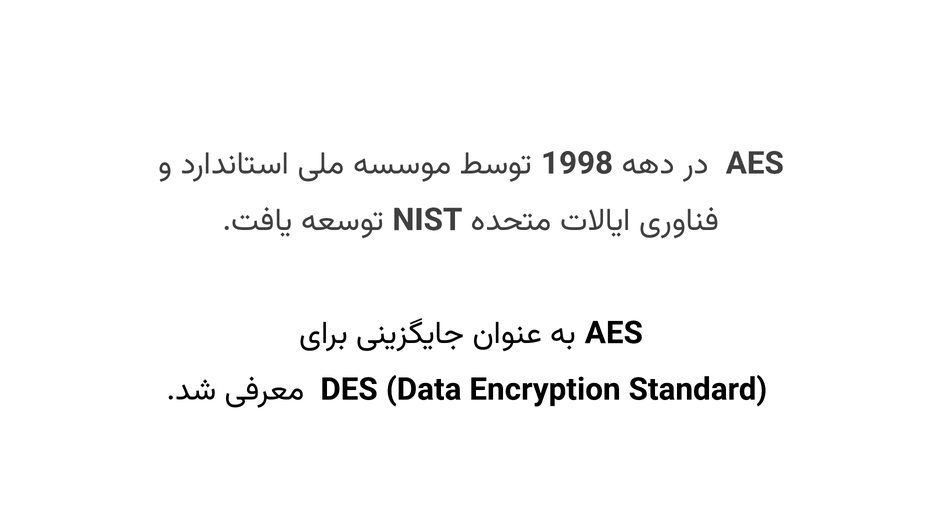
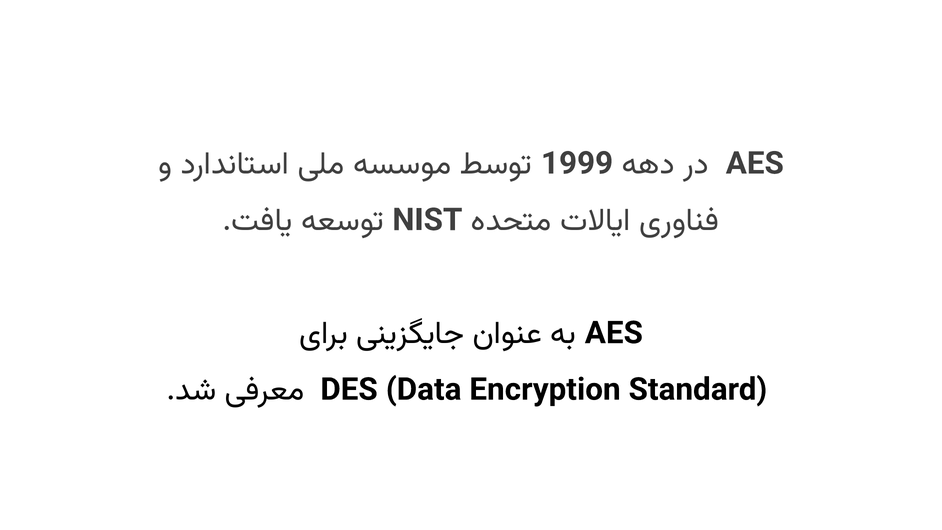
1998: 1998 -> 1999
